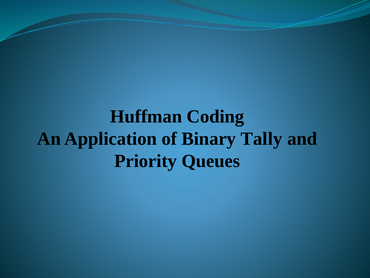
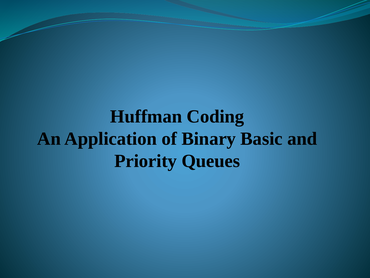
Tally: Tally -> Basic
